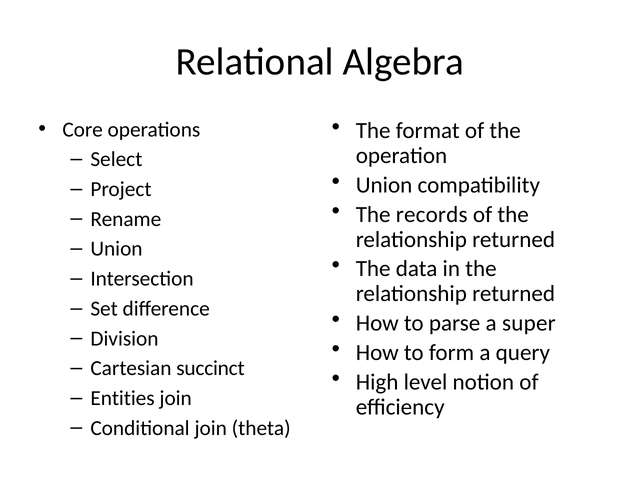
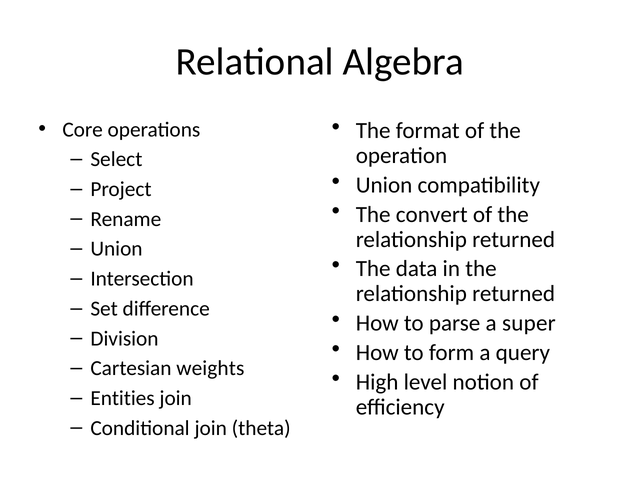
records: records -> convert
succinct: succinct -> weights
